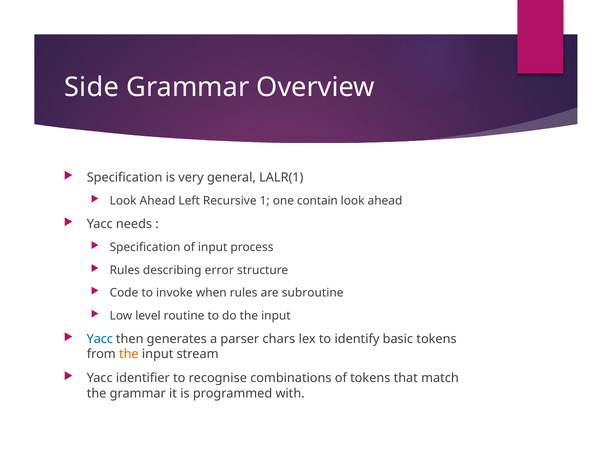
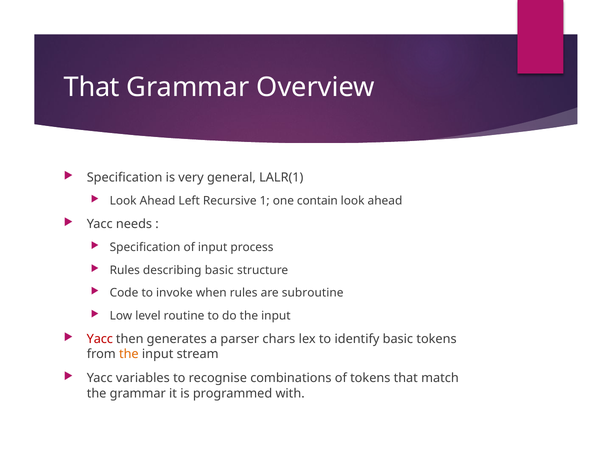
Side at (91, 88): Side -> That
describing error: error -> basic
Yacc at (100, 339) colour: blue -> red
identifier: identifier -> variables
